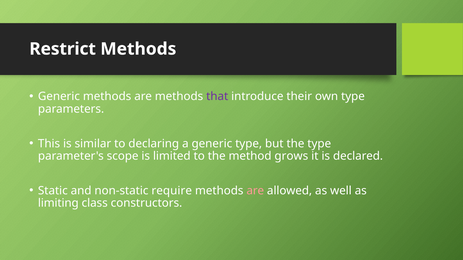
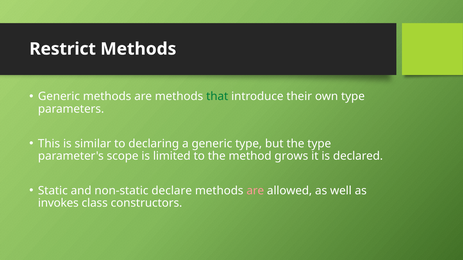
that colour: purple -> green
require: require -> declare
limiting: limiting -> invokes
